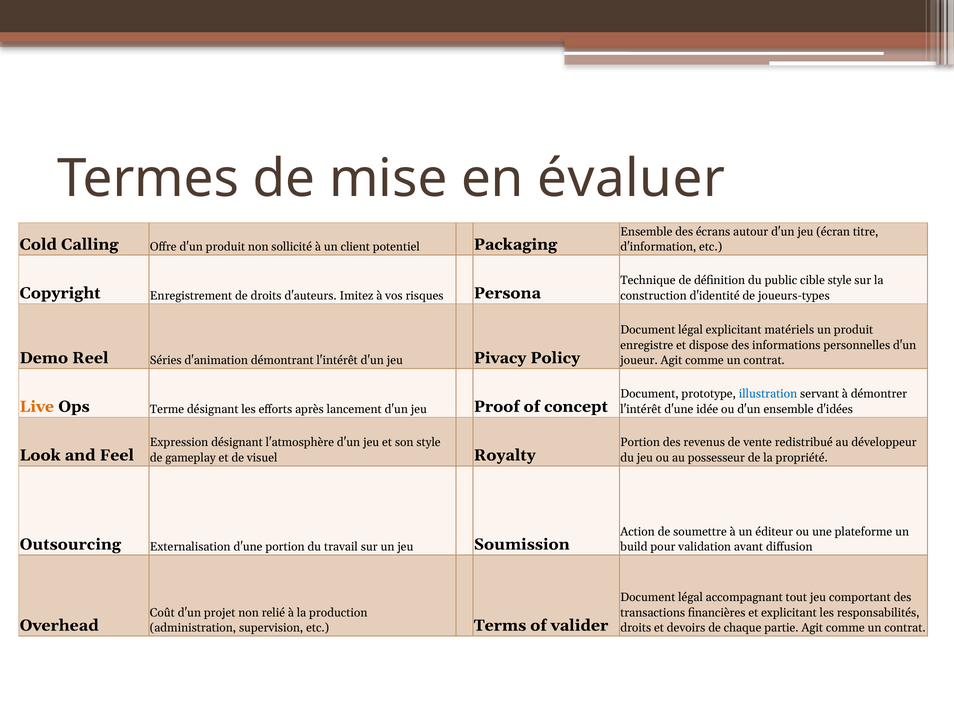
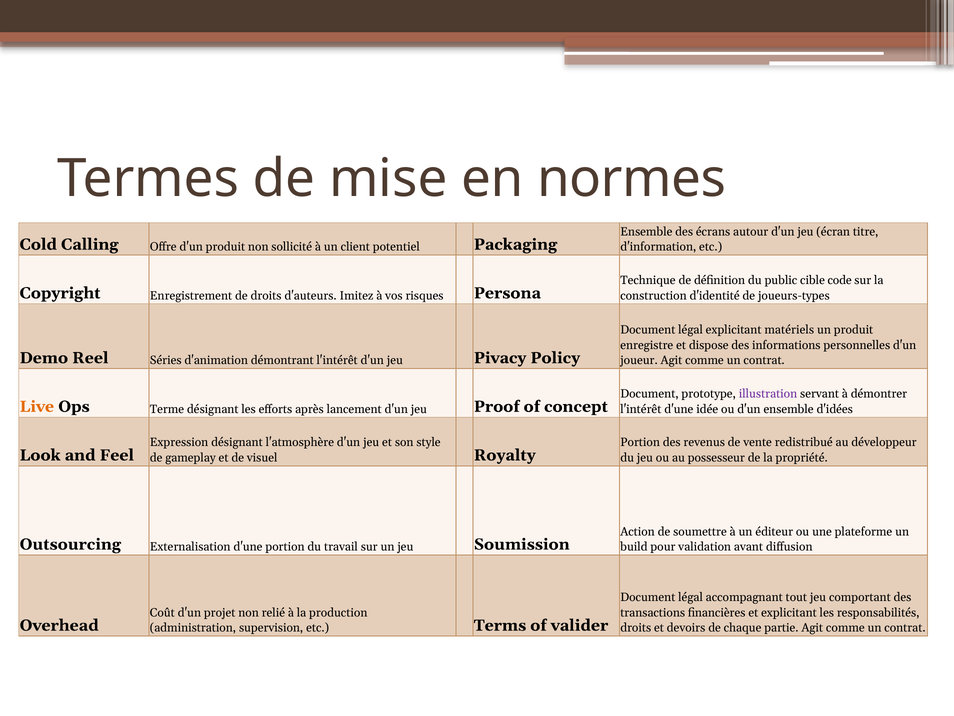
évaluer: évaluer -> normes
cible style: style -> code
illustration colour: blue -> purple
